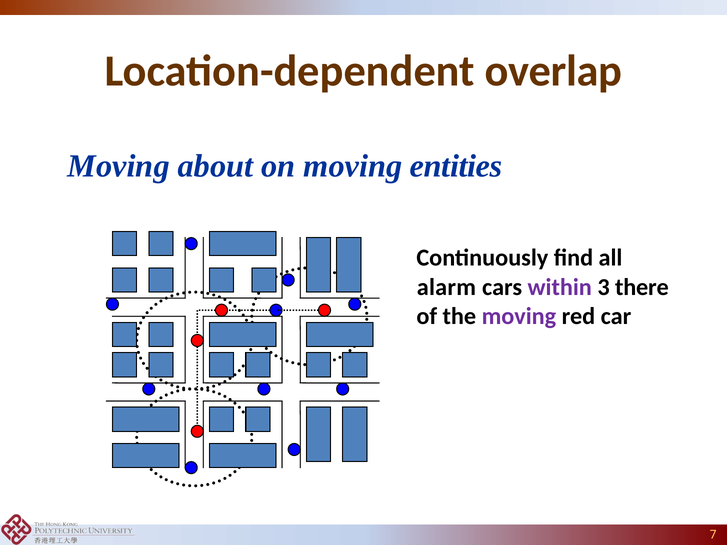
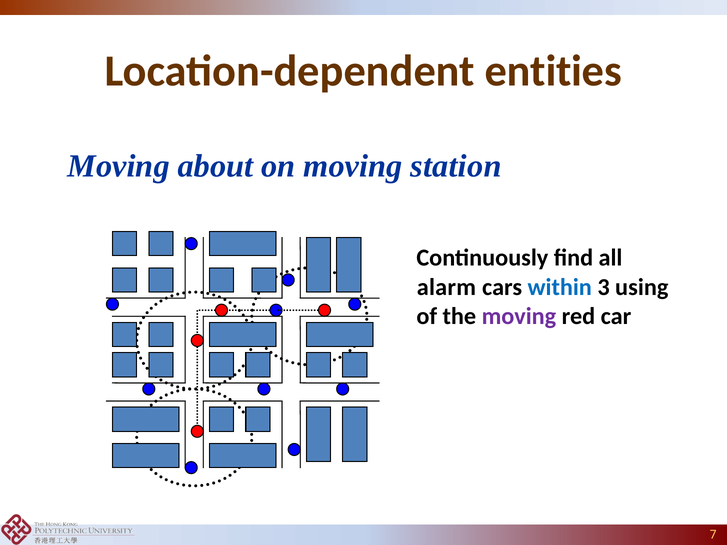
overlap: overlap -> entities
entities: entities -> station
within colour: purple -> blue
there: there -> using
